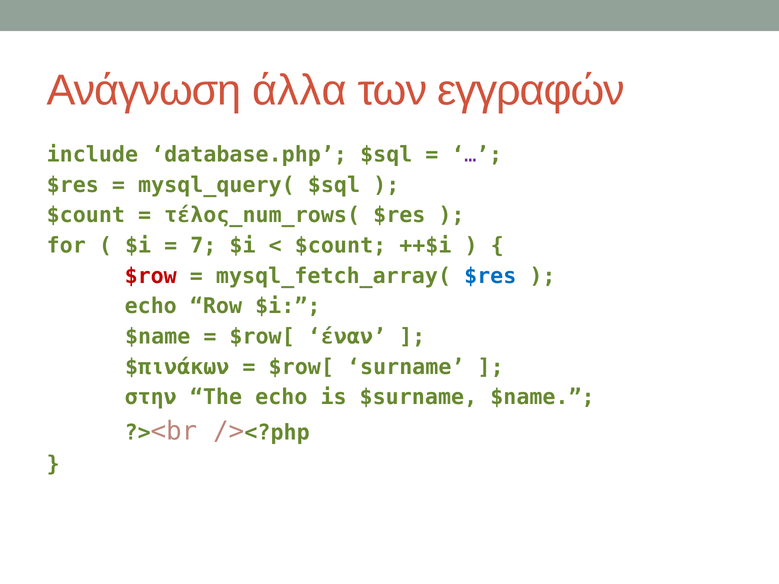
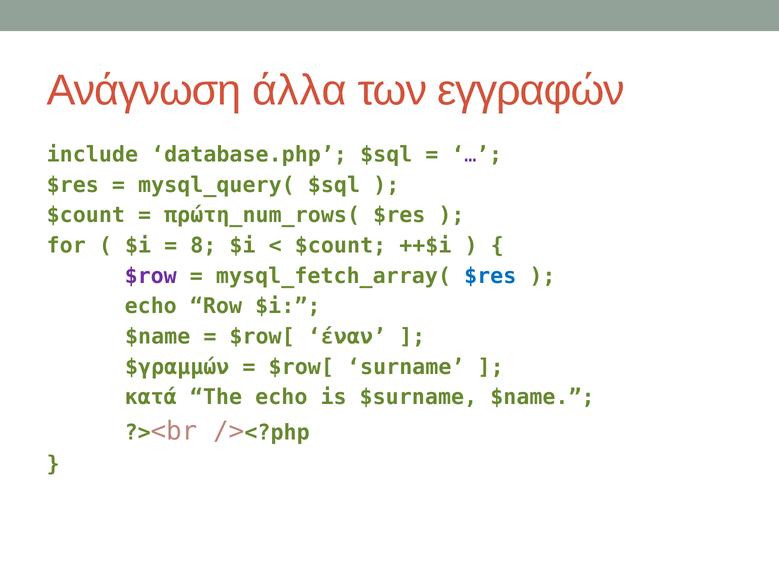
τέλος_num_rows(: τέλος_num_rows( -> πρώτη_num_rows(
7: 7 -> 8
$row colour: red -> purple
$πινάκων: $πινάκων -> $γραμμών
στην: στην -> κατά
